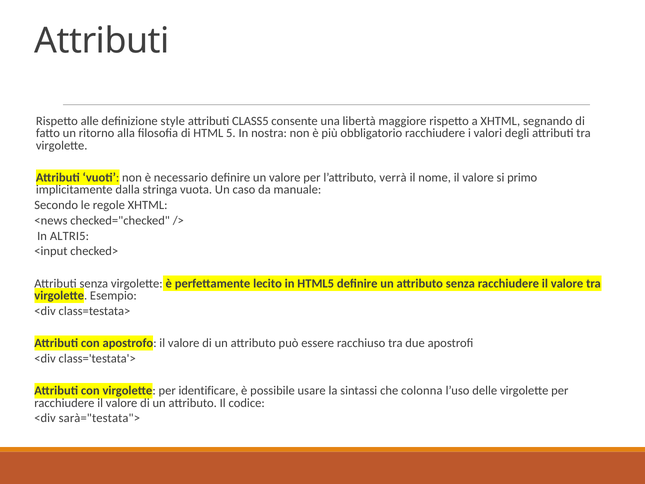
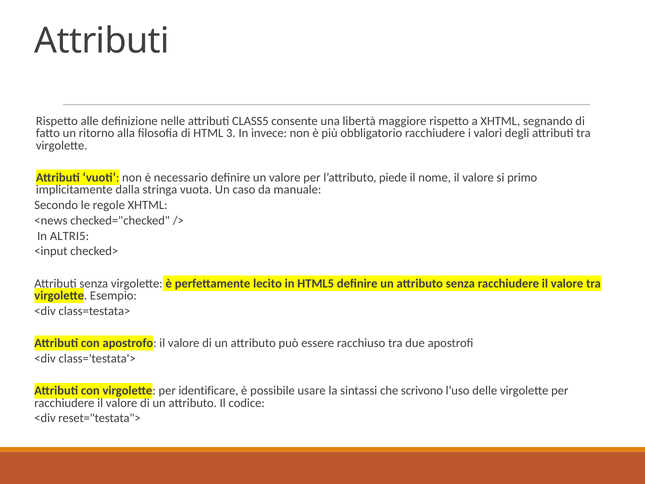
style: style -> nelle
5: 5 -> 3
nostra: nostra -> invece
verrà: verrà -> piede
colonna: colonna -> scrivono
sarà="testata">: sarà="testata"> -> reset="testata">
